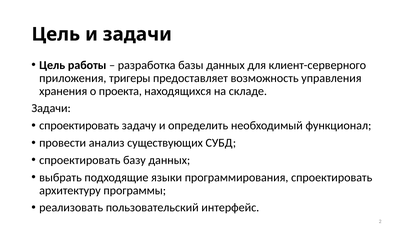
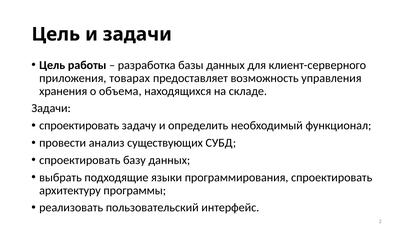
тригеры: тригеры -> товарах
проекта: проекта -> объема
